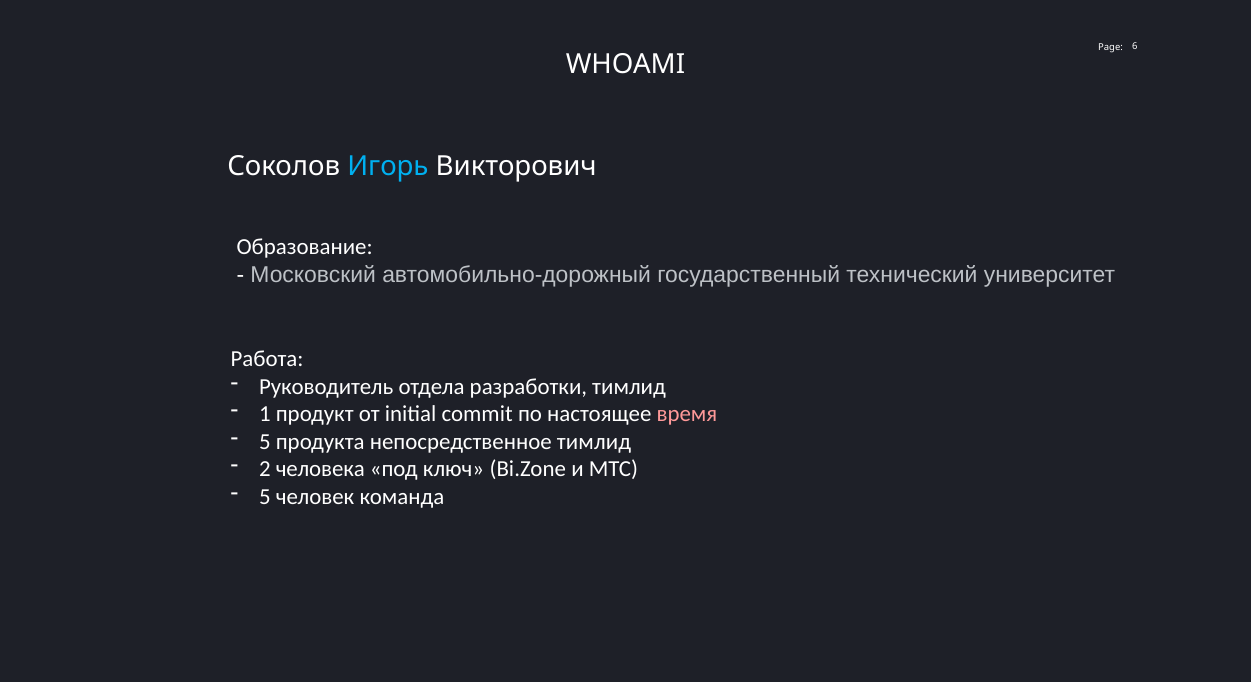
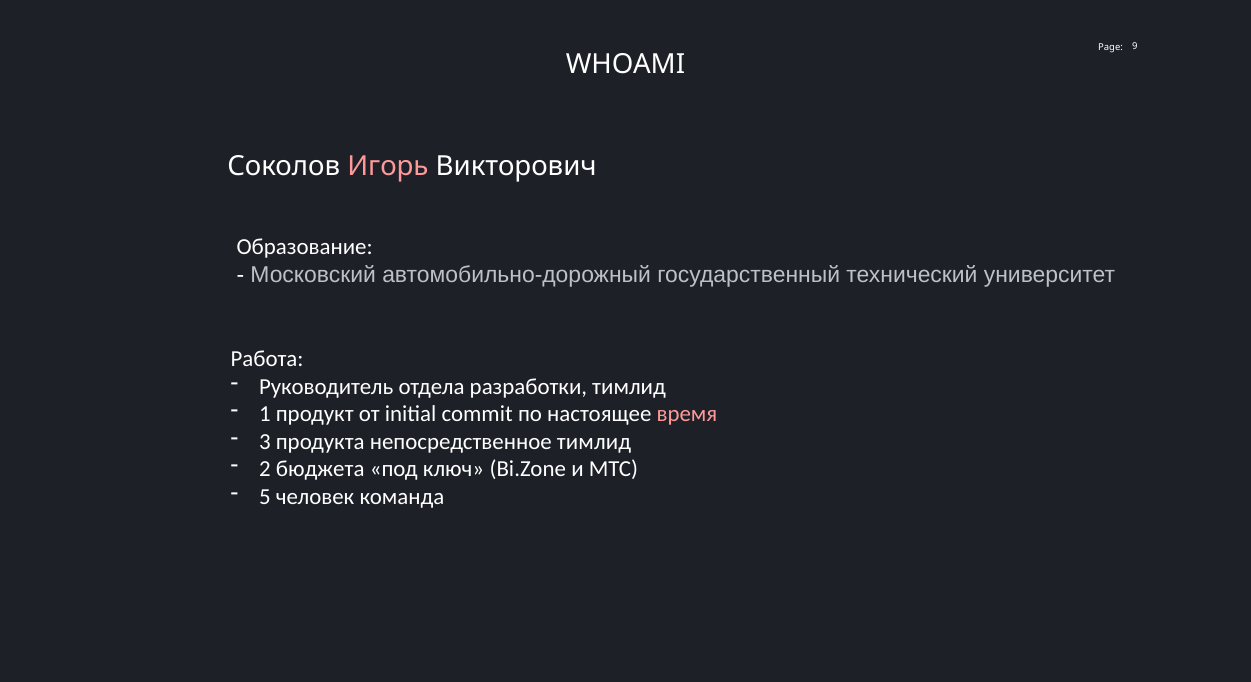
6: 6 -> 9
Игорь colour: light blue -> pink
5 at (265, 442): 5 -> 3
человека: человека -> бюджета
